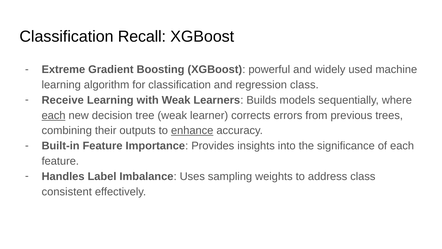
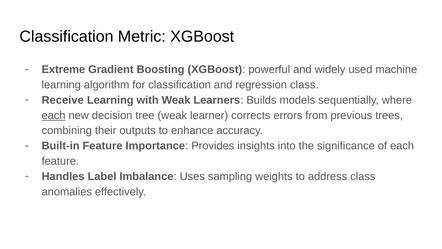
Recall: Recall -> Metric
enhance underline: present -> none
consistent: consistent -> anomalies
